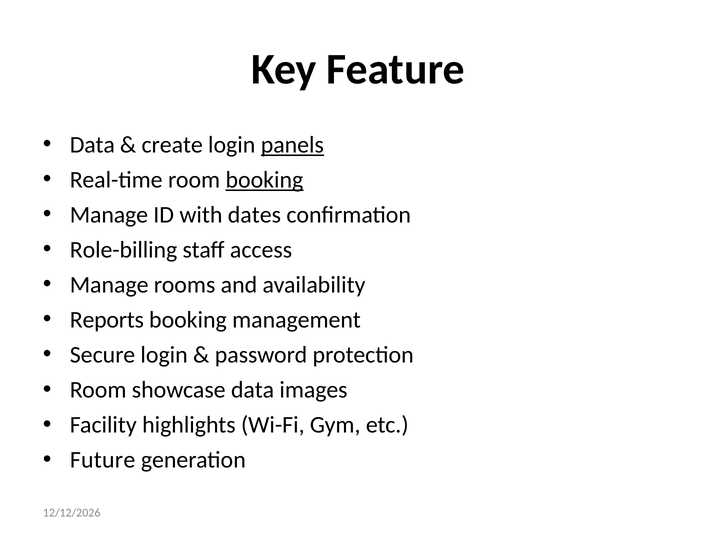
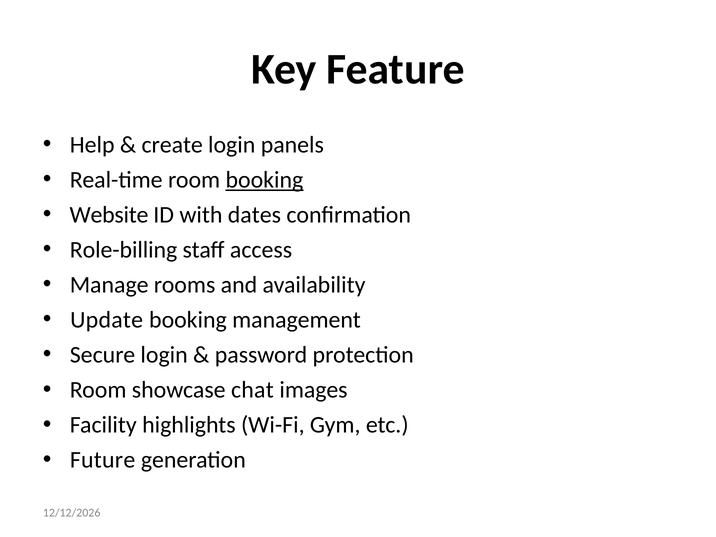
Data at (92, 145): Data -> Help
panels underline: present -> none
Manage at (109, 215): Manage -> Website
Reports: Reports -> Update
showcase data: data -> chat
